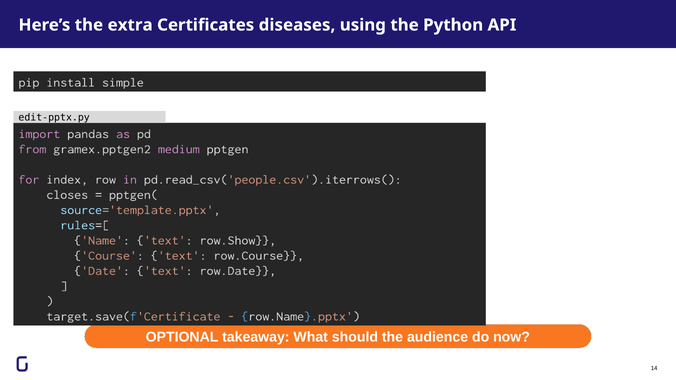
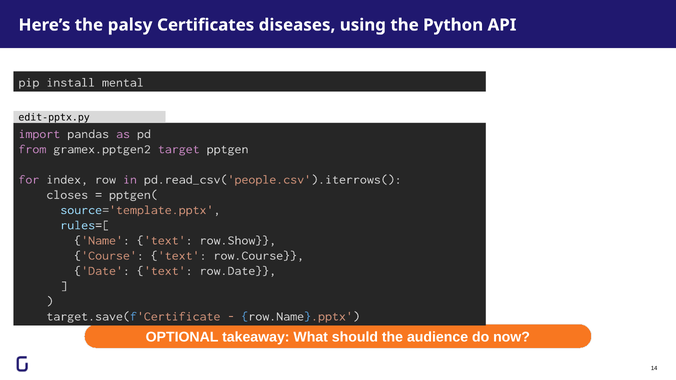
extra: extra -> palsy
simple: simple -> mental
medium: medium -> target
